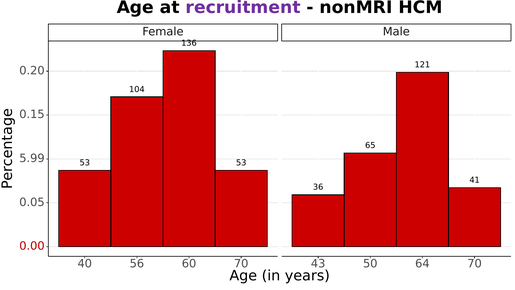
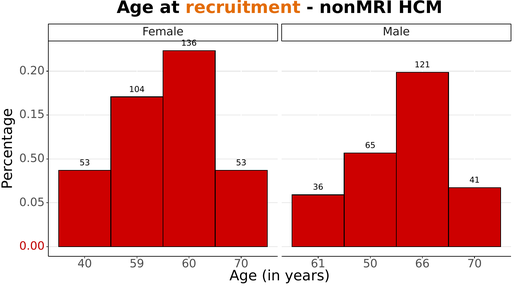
recruitment colour: purple -> orange
5.99: 5.99 -> 0.50
56: 56 -> 59
43: 43 -> 61
64: 64 -> 66
